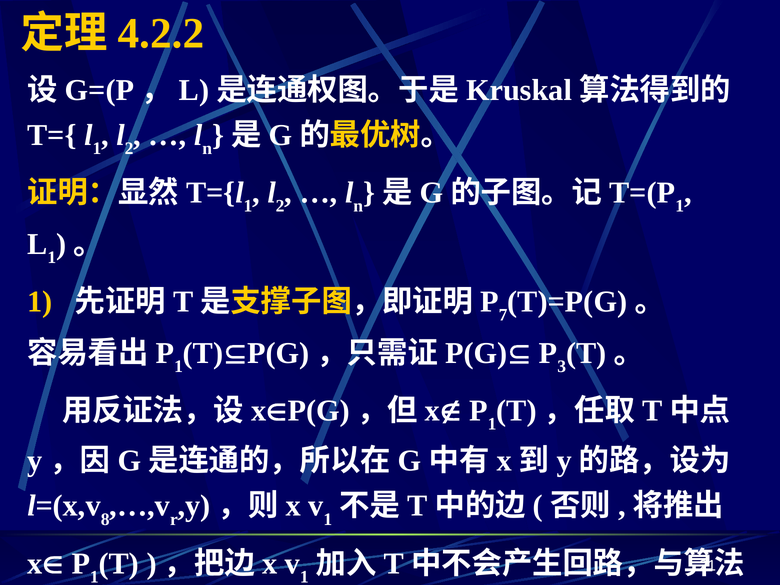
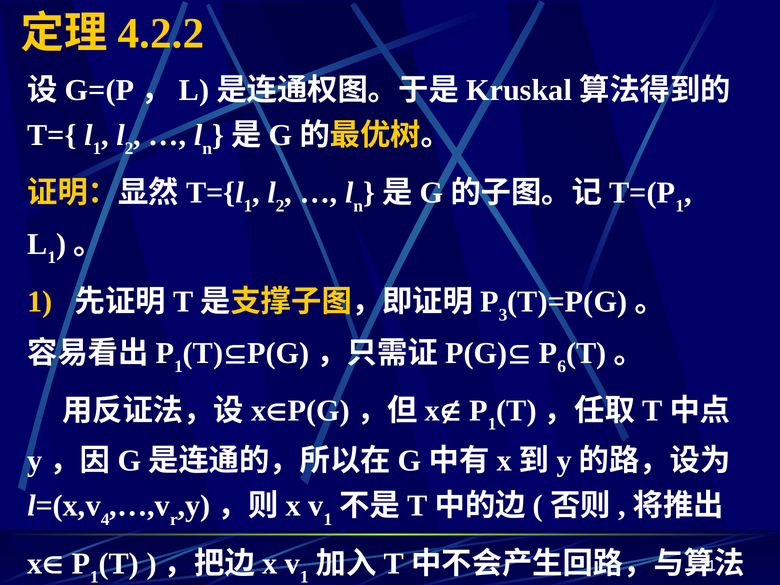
7: 7 -> 3
3: 3 -> 6
8: 8 -> 4
